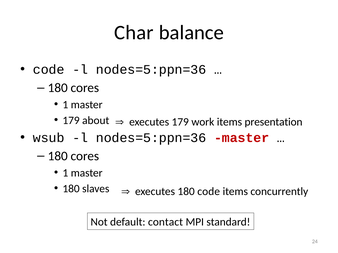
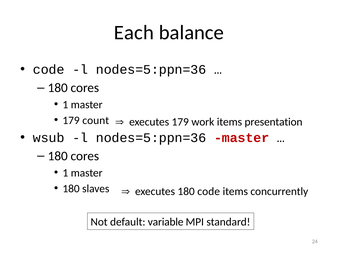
Char: Char -> Each
about: about -> count
contact: contact -> variable
